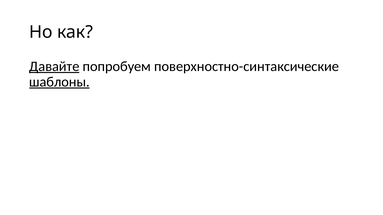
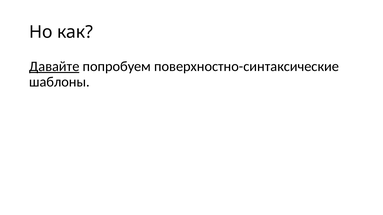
шаблоны underline: present -> none
